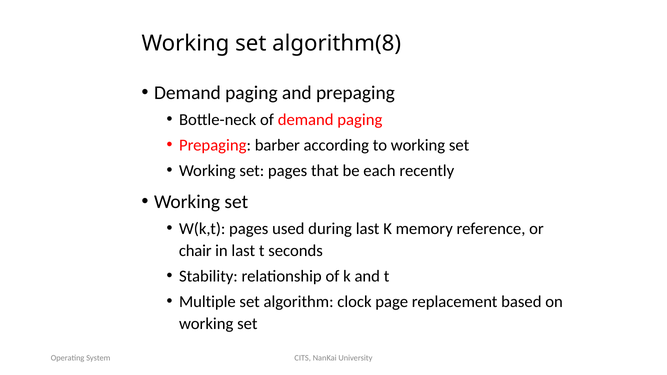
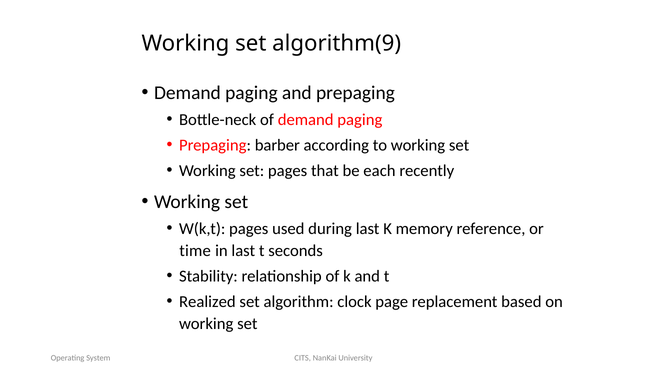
algorithm(8: algorithm(8 -> algorithm(9
chair: chair -> time
Multiple: Multiple -> Realized
